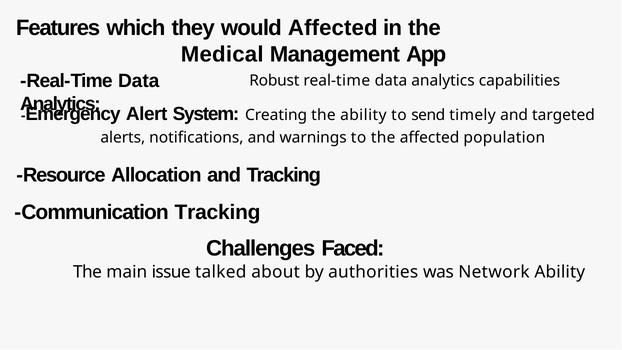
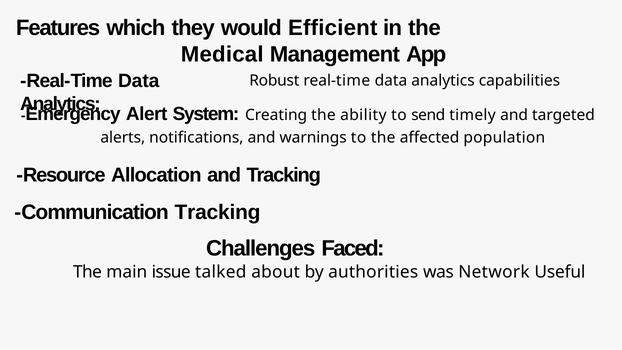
would Affected: Affected -> Efficient
Network Ability: Ability -> Useful
